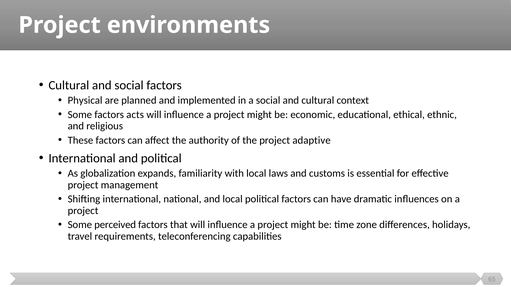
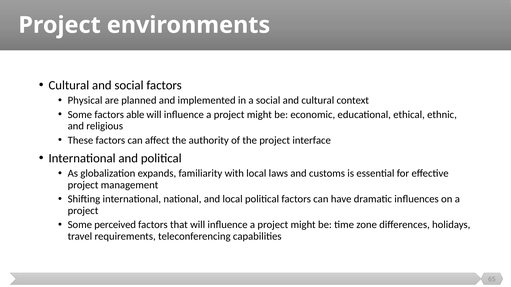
acts: acts -> able
adaptive: adaptive -> interface
